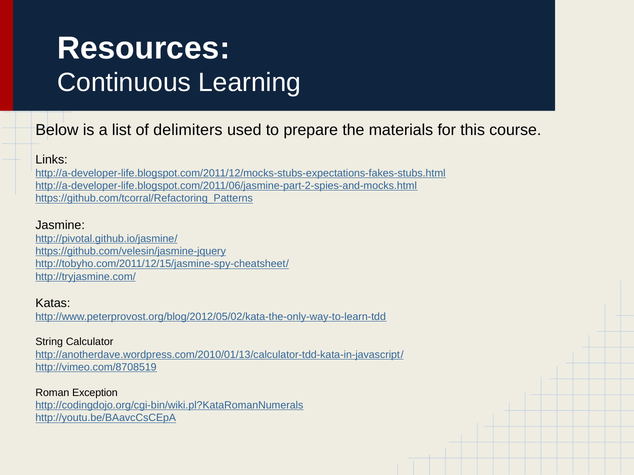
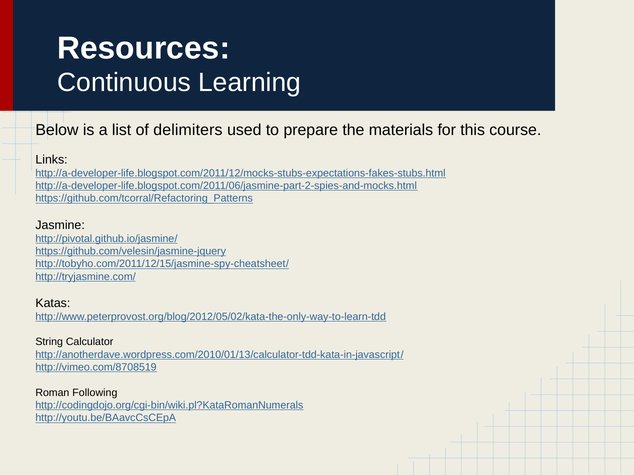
Exception: Exception -> Following
